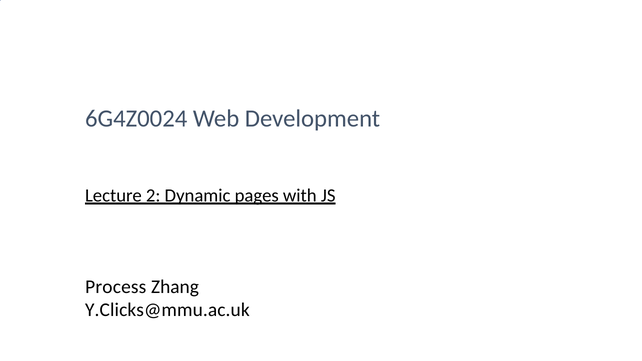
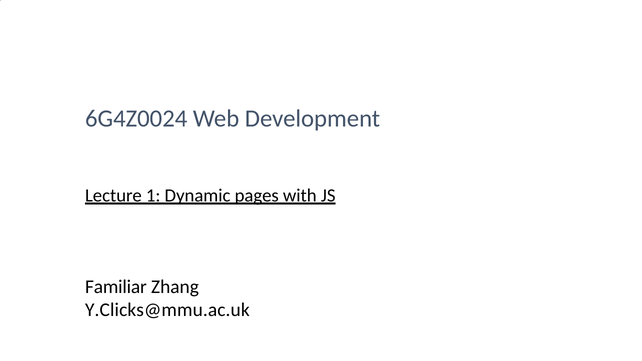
2: 2 -> 1
Process: Process -> Familiar
